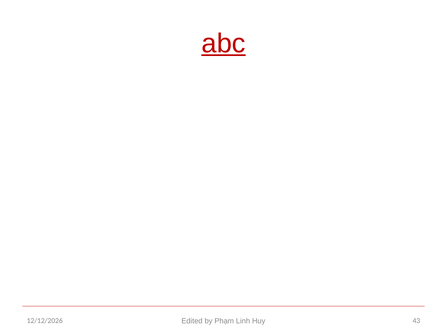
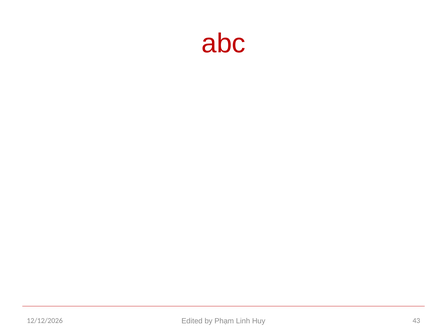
abc underline: present -> none
